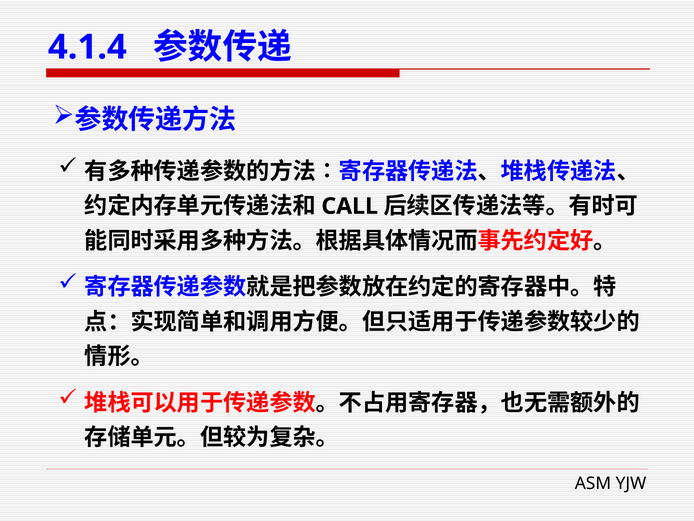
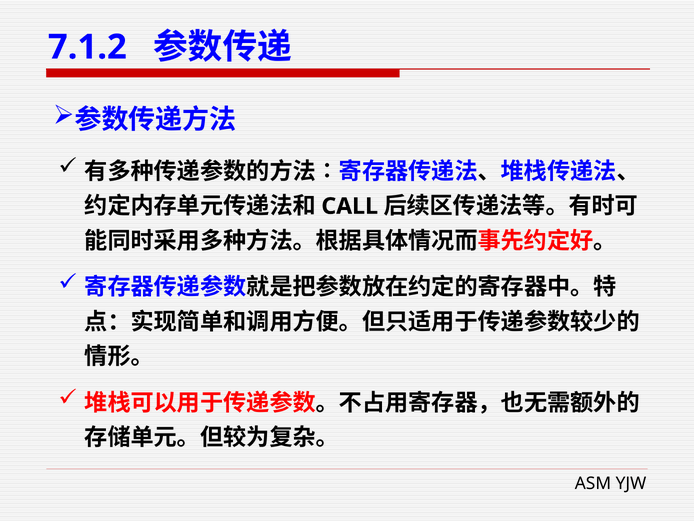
4.1.4: 4.1.4 -> 7.1.2
